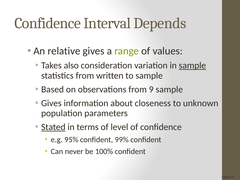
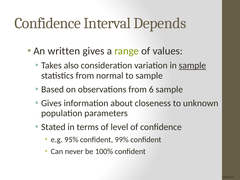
relative: relative -> written
written: written -> normal
9: 9 -> 6
Stated underline: present -> none
